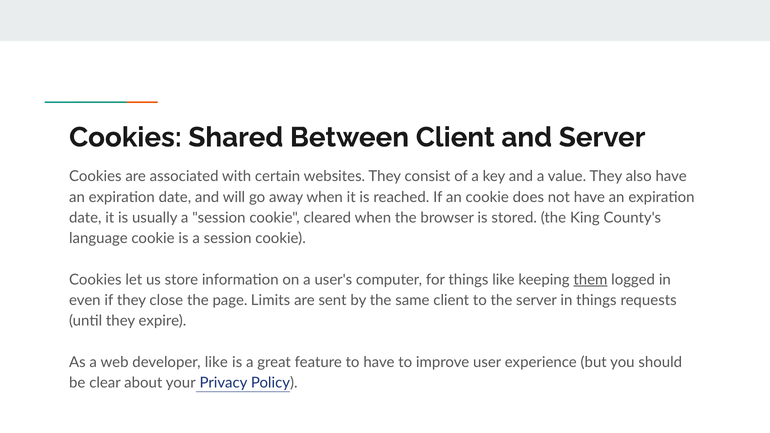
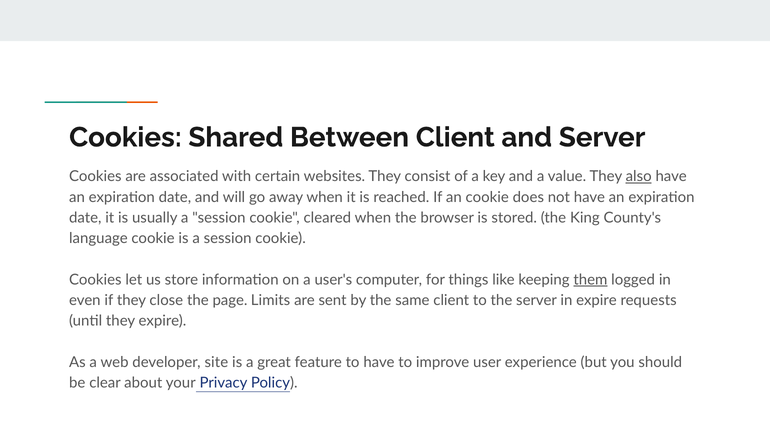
also underline: none -> present
in things: things -> expire
developer like: like -> site
